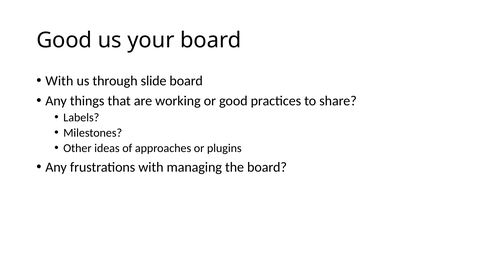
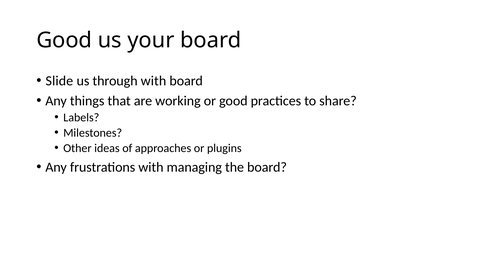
With at (59, 81): With -> Slide
through slide: slide -> with
